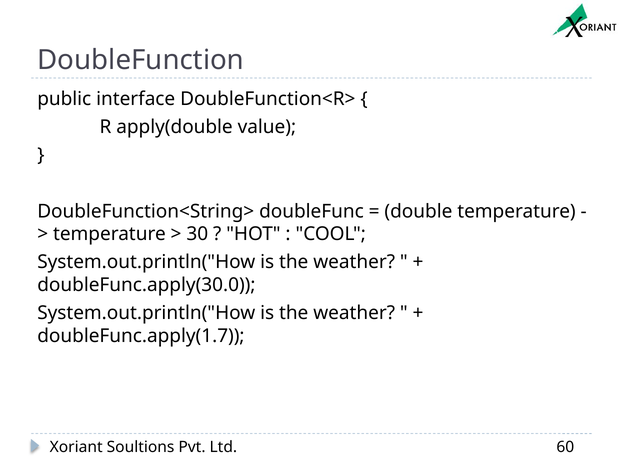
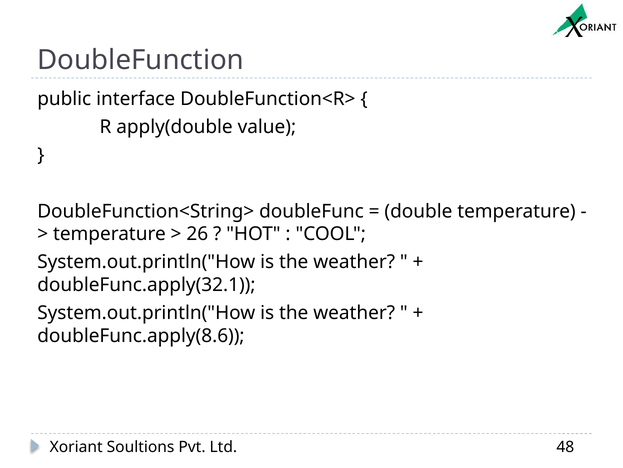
30: 30 -> 26
doubleFunc.apply(30.0: doubleFunc.apply(30.0 -> doubleFunc.apply(32.1
doubleFunc.apply(1.7: doubleFunc.apply(1.7 -> doubleFunc.apply(8.6
60: 60 -> 48
